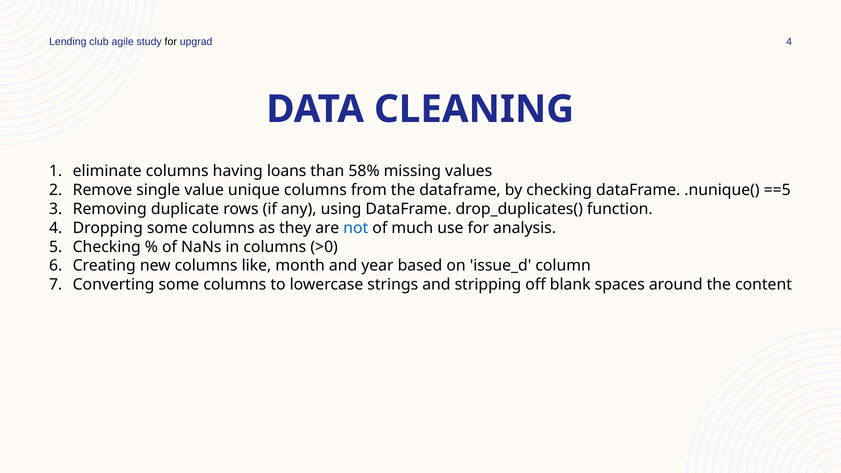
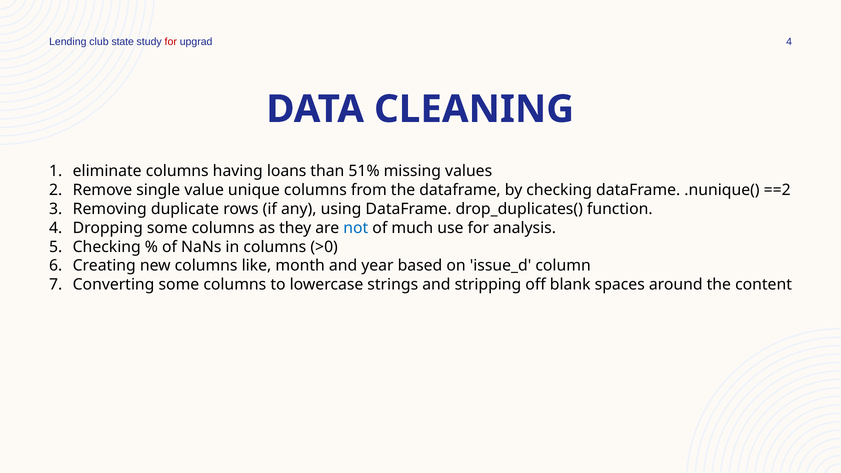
agile: agile -> state
for at (171, 42) colour: black -> red
58%: 58% -> 51%
==5: ==5 -> ==2
